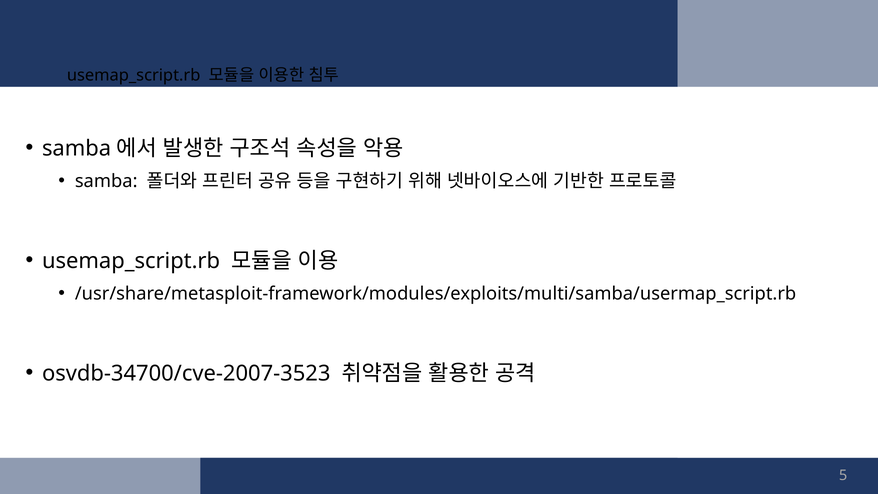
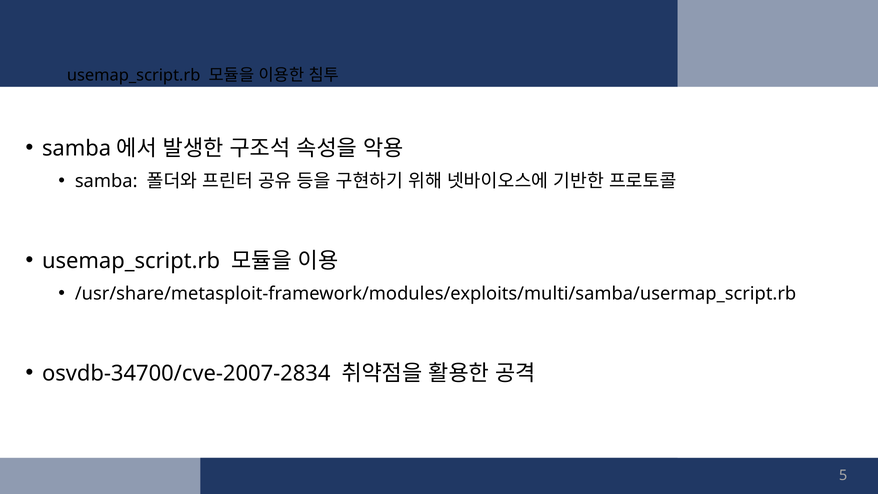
osvdb-34700/cve-2007-3523: osvdb-34700/cve-2007-3523 -> osvdb-34700/cve-2007-2834
